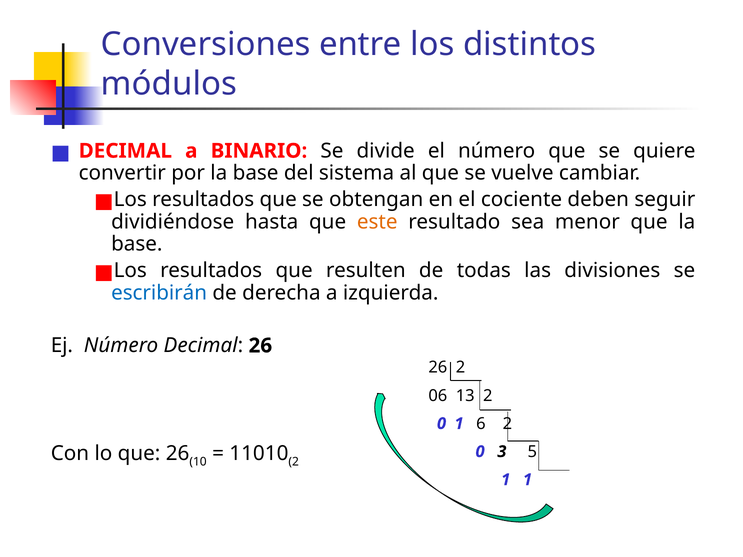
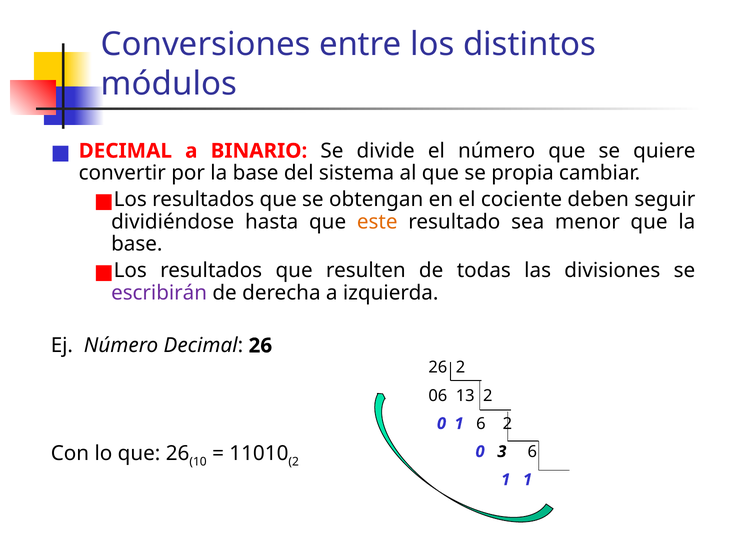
vuelve: vuelve -> propia
escribirán colour: blue -> purple
3 5: 5 -> 6
